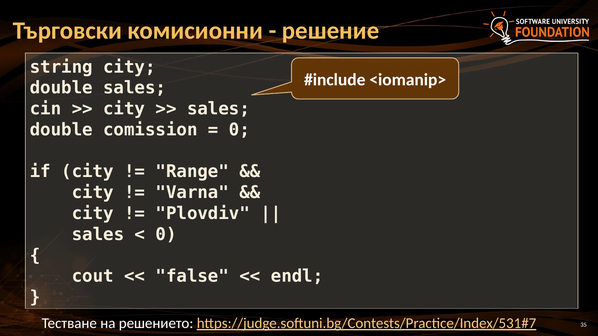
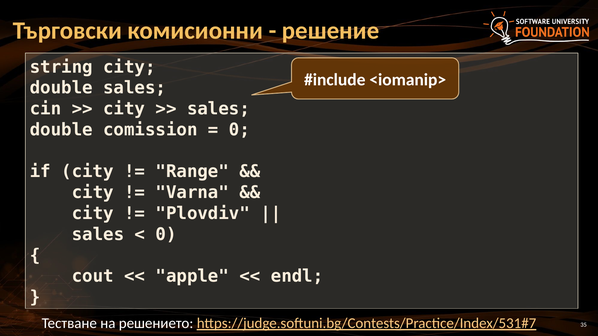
false: false -> apple
